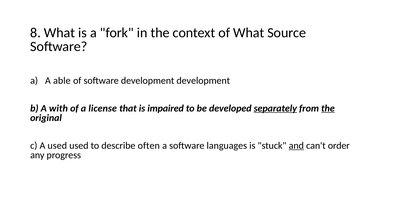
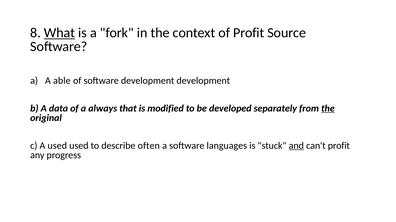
What at (60, 33) underline: none -> present
of What: What -> Profit
with: with -> data
license: license -> always
impaired: impaired -> modified
separately underline: present -> none
can't order: order -> profit
